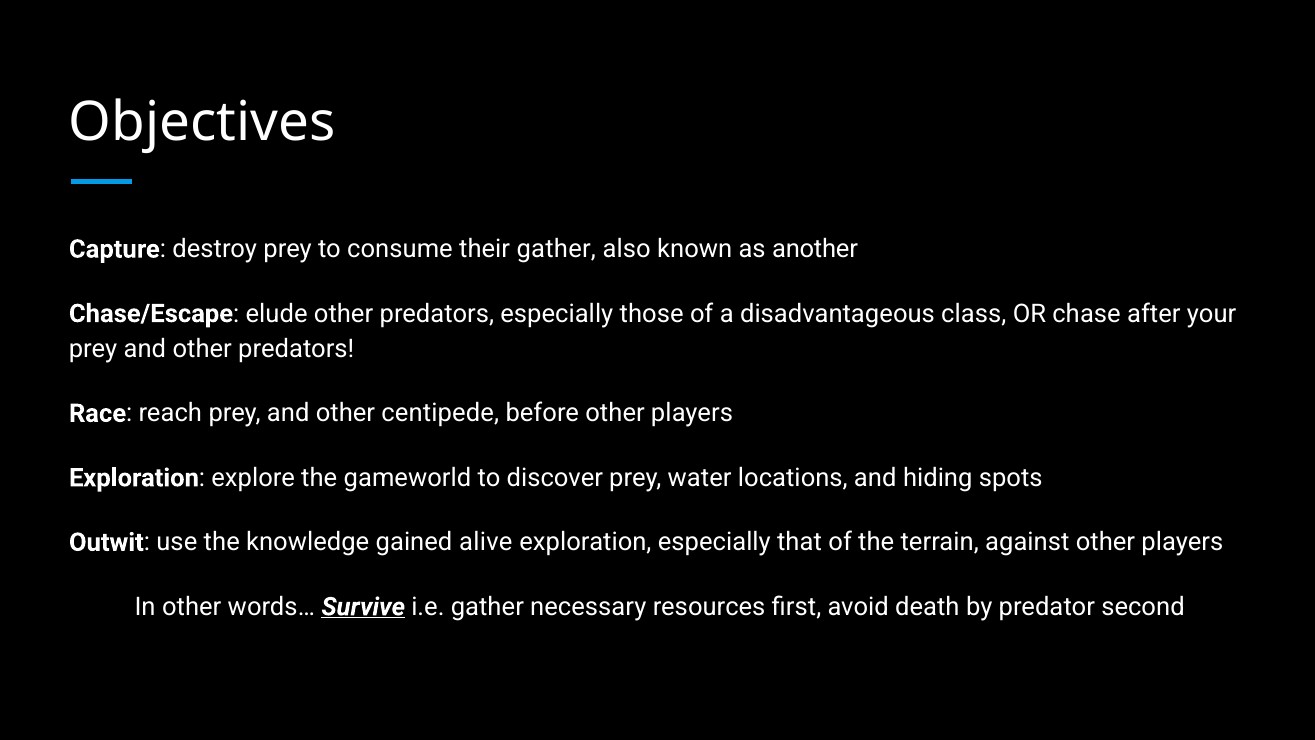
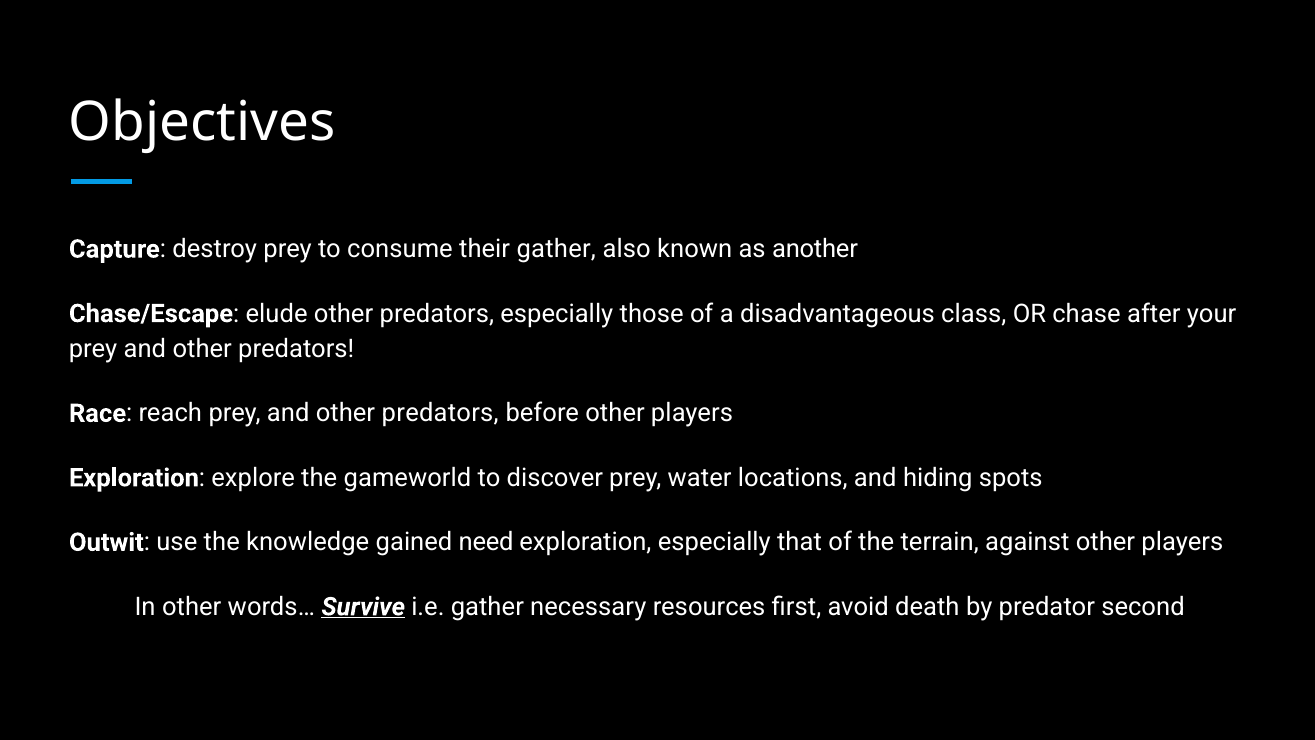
centipede at (440, 413): centipede -> predators
alive: alive -> need
